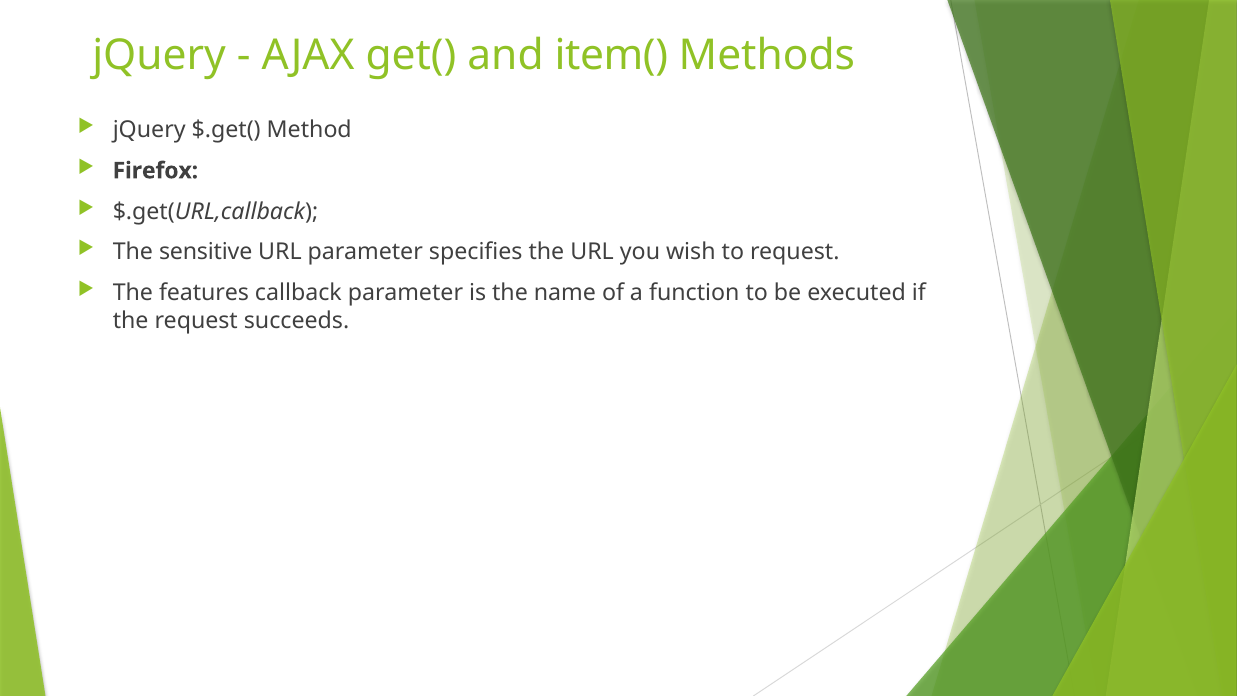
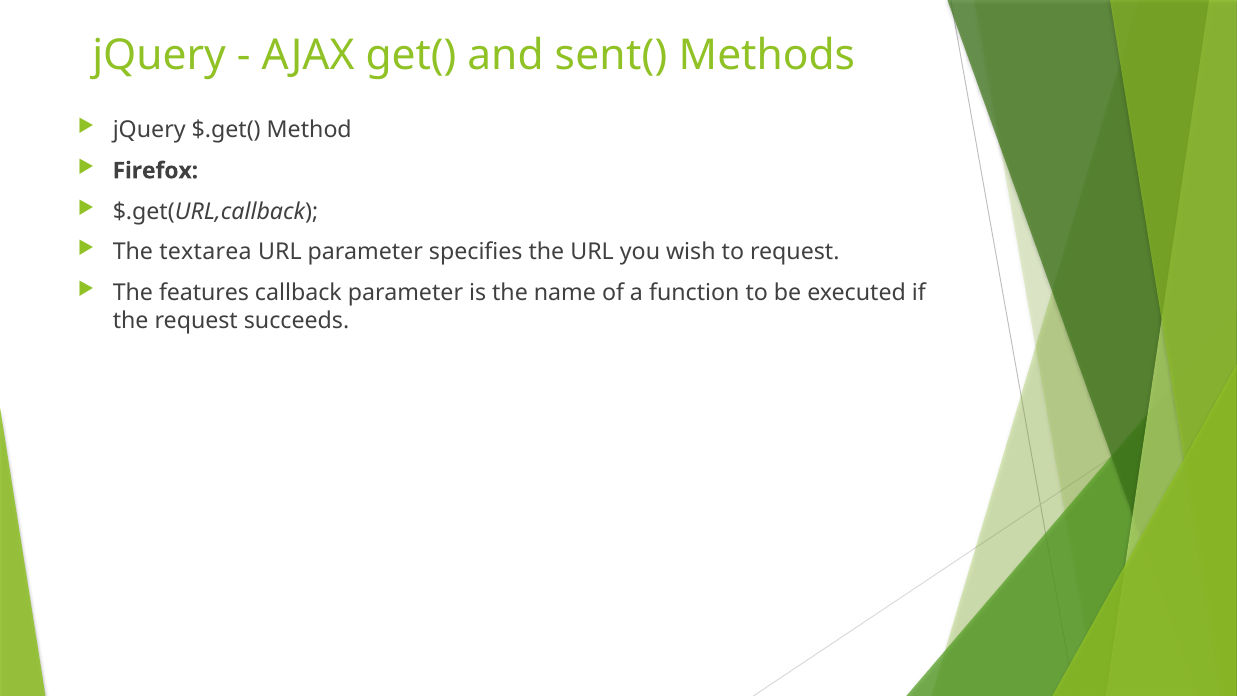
item(: item( -> sent(
sensitive: sensitive -> textarea
